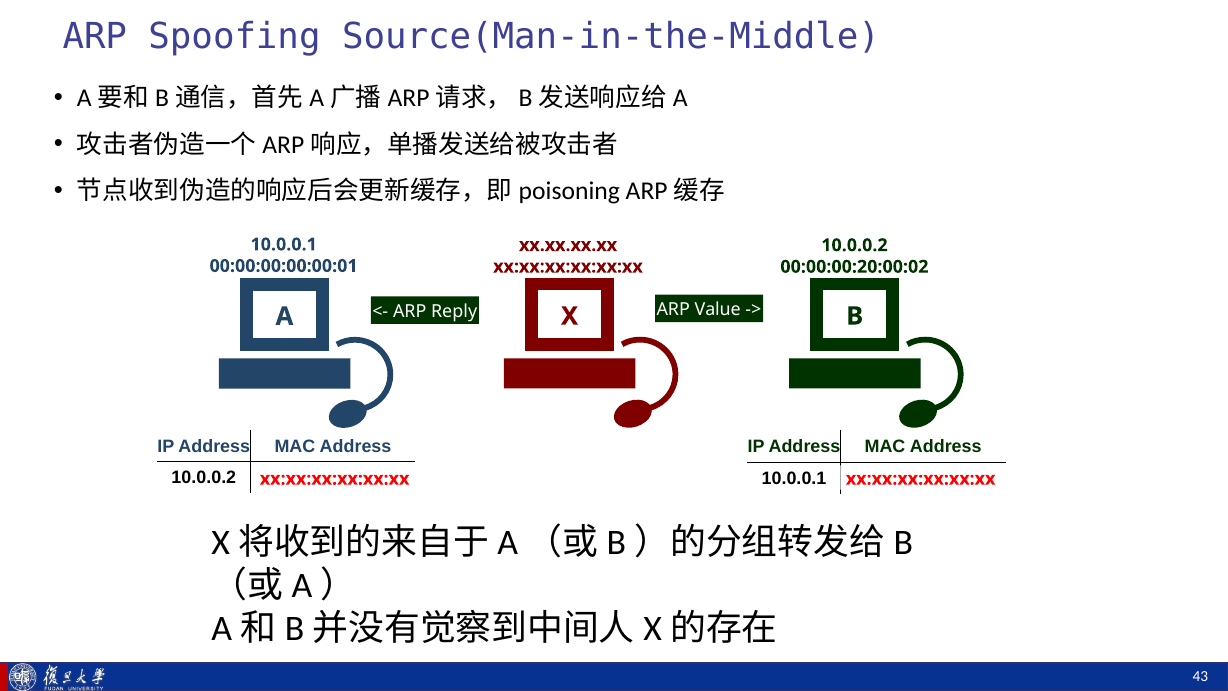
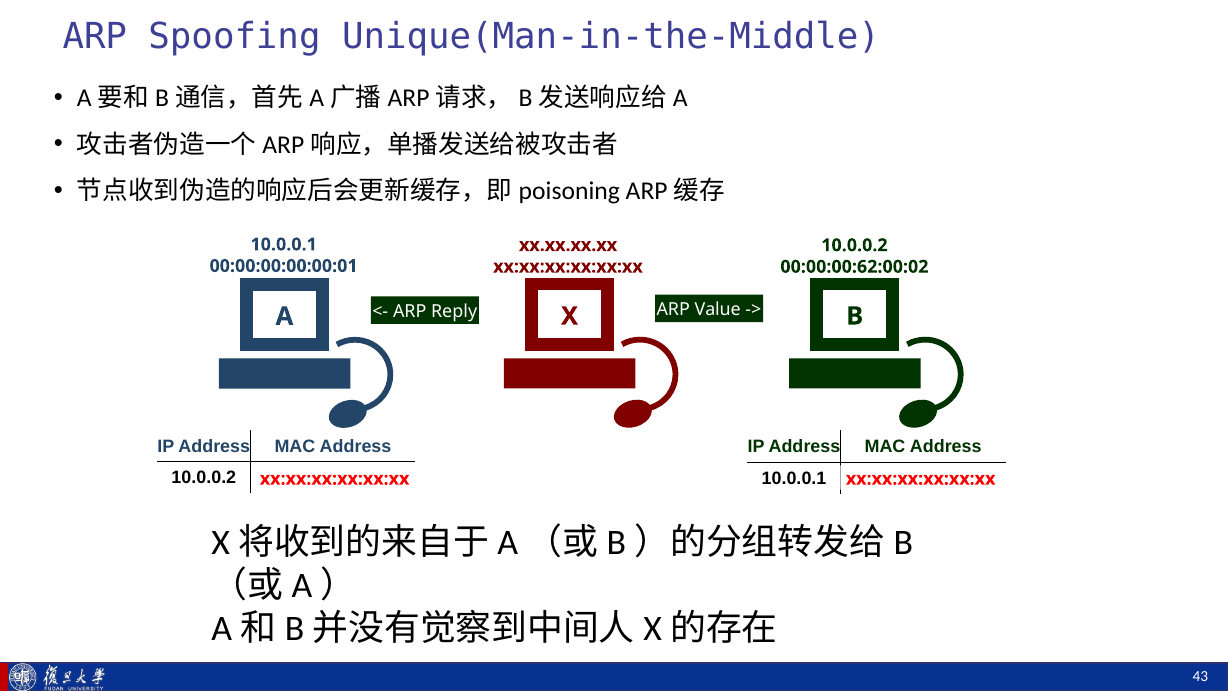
Source(Man-in-the-Middle: Source(Man-in-the-Middle -> Unique(Man-in-the-Middle
00:00:00:20:00:02: 00:00:00:20:00:02 -> 00:00:00:62:00:02
